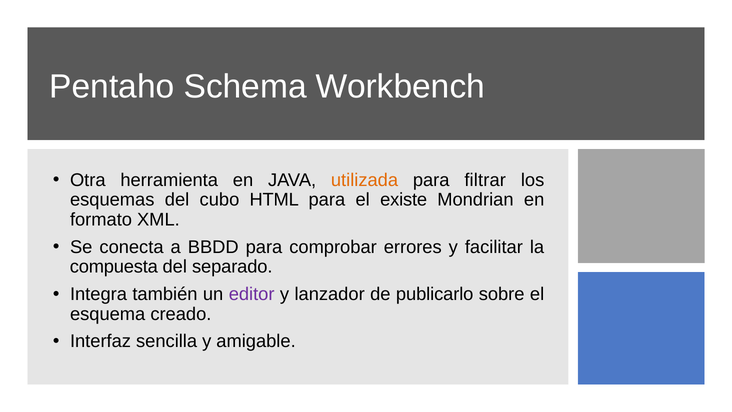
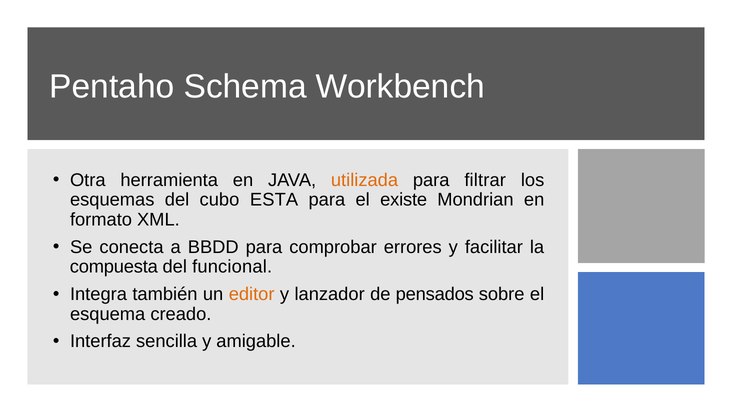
HTML: HTML -> ESTA
separado: separado -> funcional
editor colour: purple -> orange
publicarlo: publicarlo -> pensados
